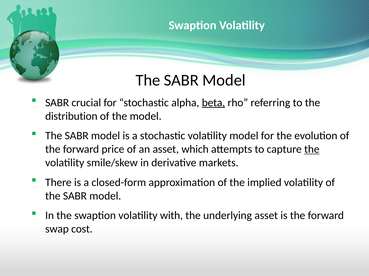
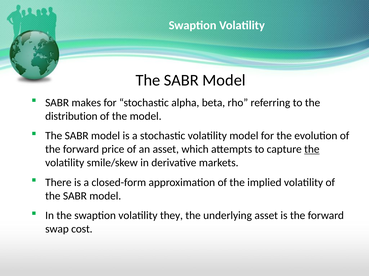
crucial: crucial -> makes
beta underline: present -> none
with: with -> they
